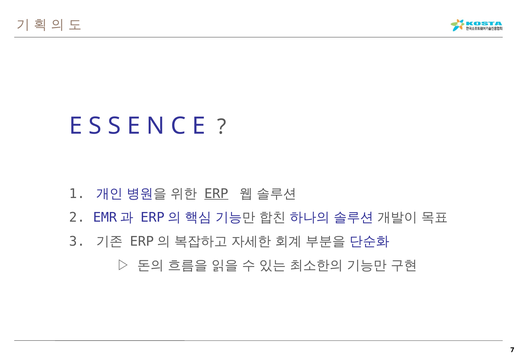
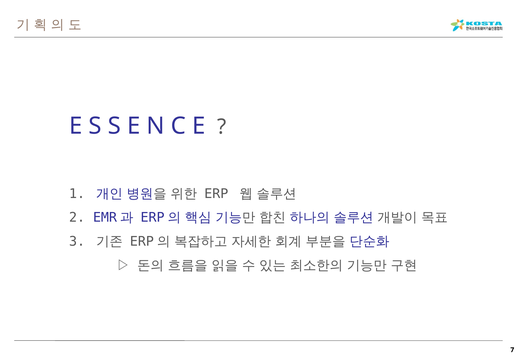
ERP underline: present -> none
